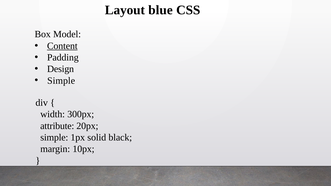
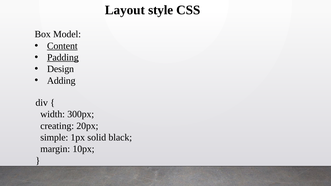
blue: blue -> style
Padding underline: none -> present
Simple at (61, 81): Simple -> Adding
attribute: attribute -> creating
